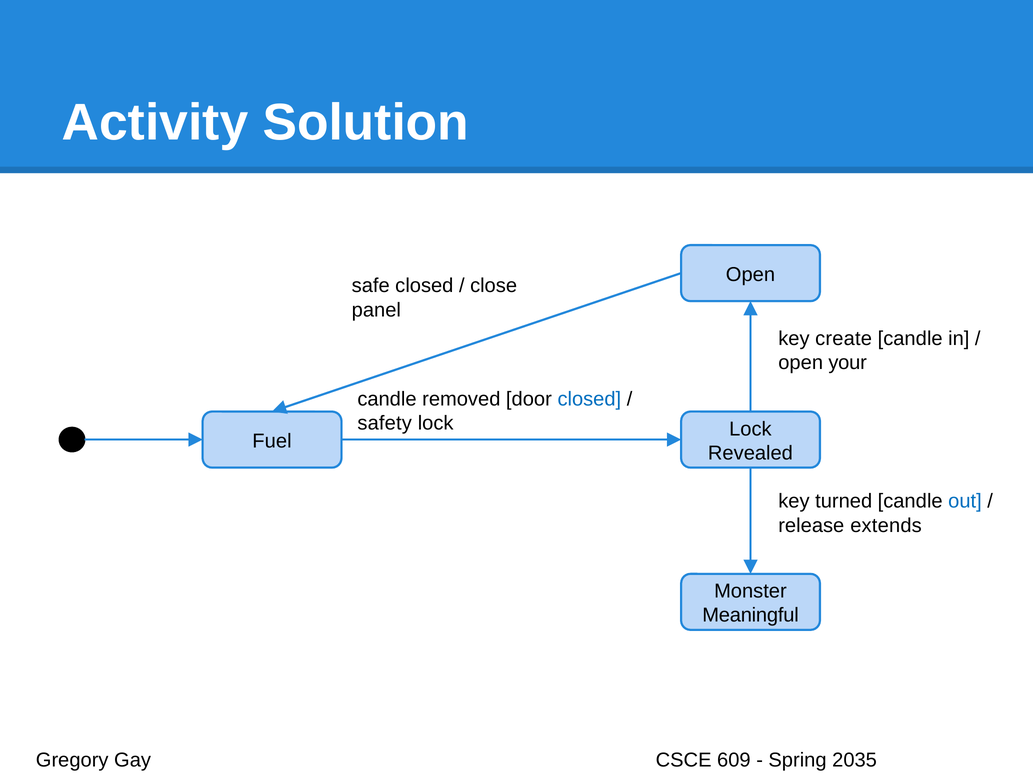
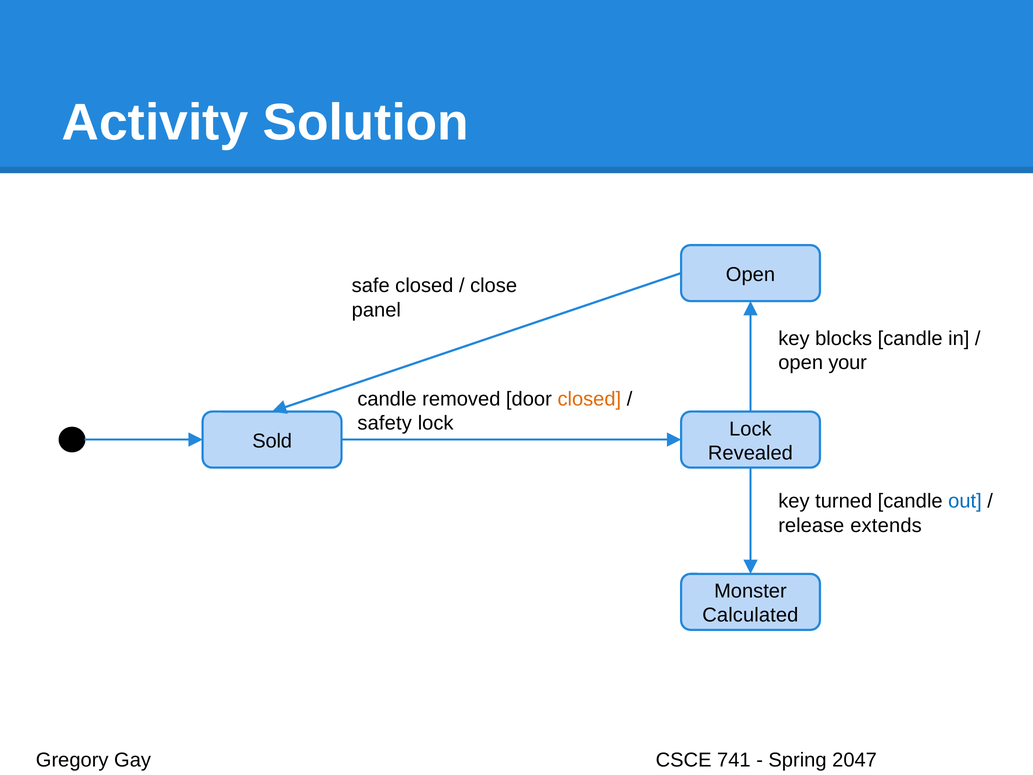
create: create -> blocks
closed at (589, 399) colour: blue -> orange
Fuel: Fuel -> Sold
Meaningful: Meaningful -> Calculated
609: 609 -> 741
2035: 2035 -> 2047
